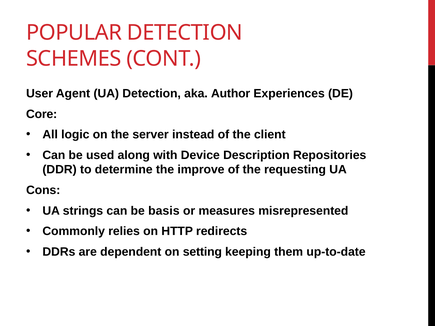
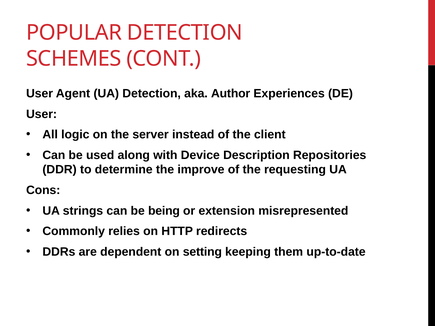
Core at (42, 114): Core -> User
basis: basis -> being
measures: measures -> extension
